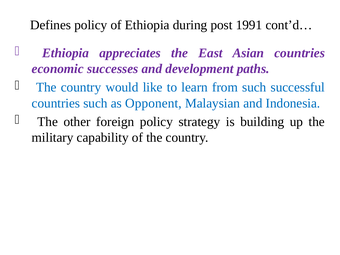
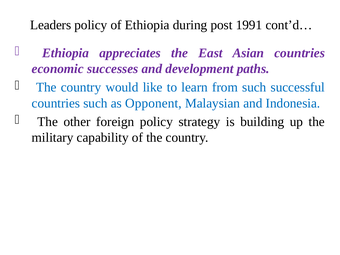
Defines: Defines -> Leaders
